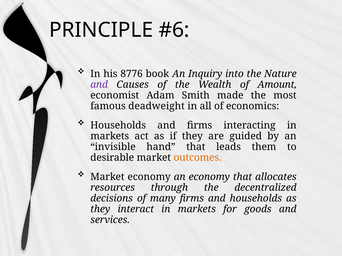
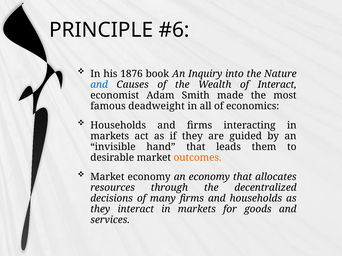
8776: 8776 -> 1876
and at (99, 85) colour: purple -> blue
of Amount: Amount -> Interact
